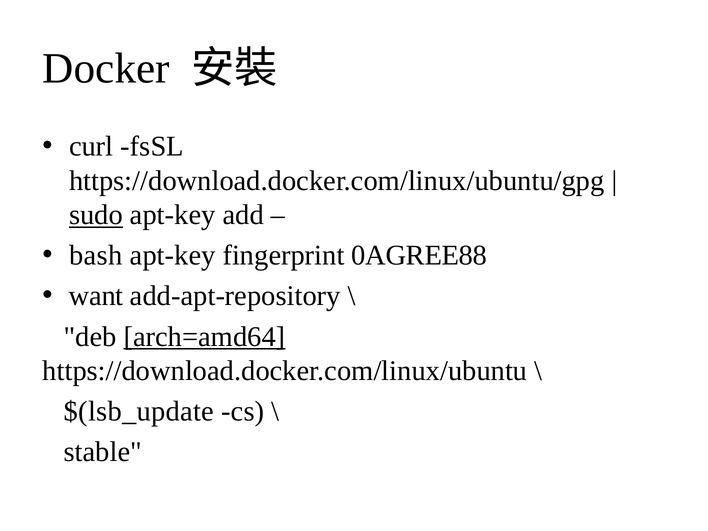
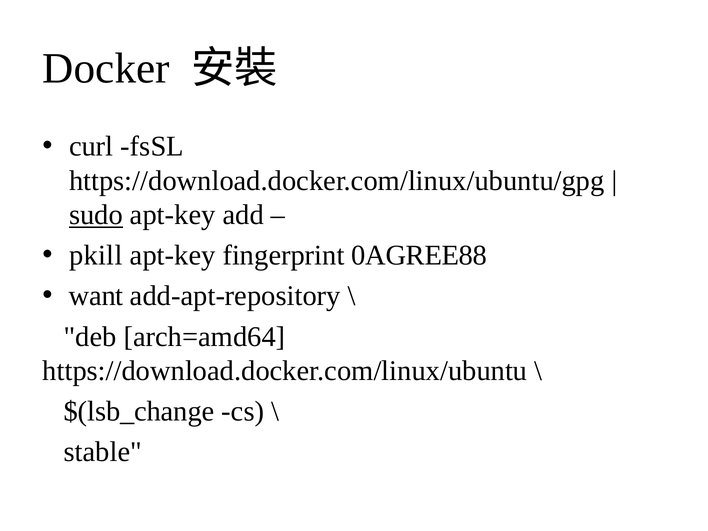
bash: bash -> pkill
arch=amd64 underline: present -> none
$(lsb_update: $(lsb_update -> $(lsb_change
